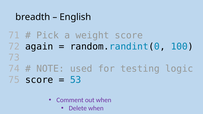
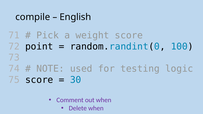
breadth: breadth -> compile
again: again -> point
53: 53 -> 30
